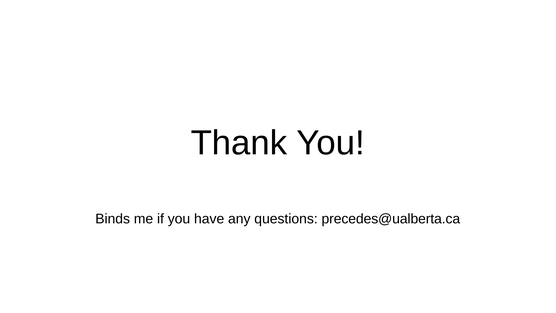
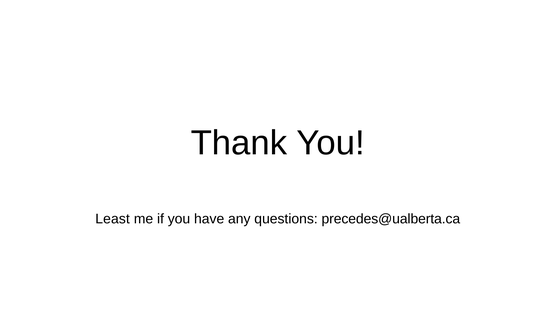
Binds: Binds -> Least
